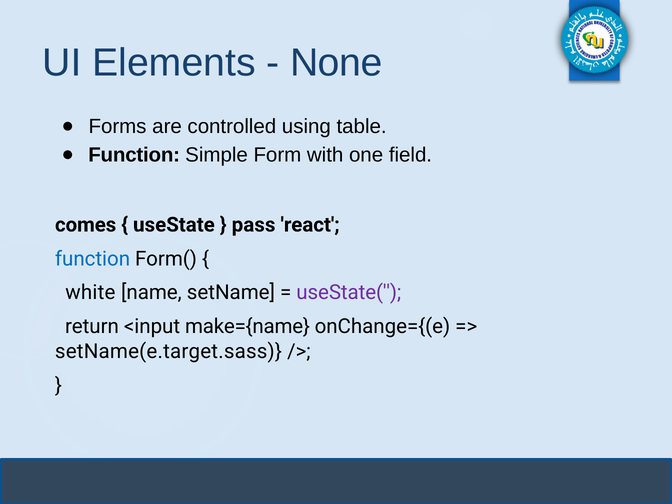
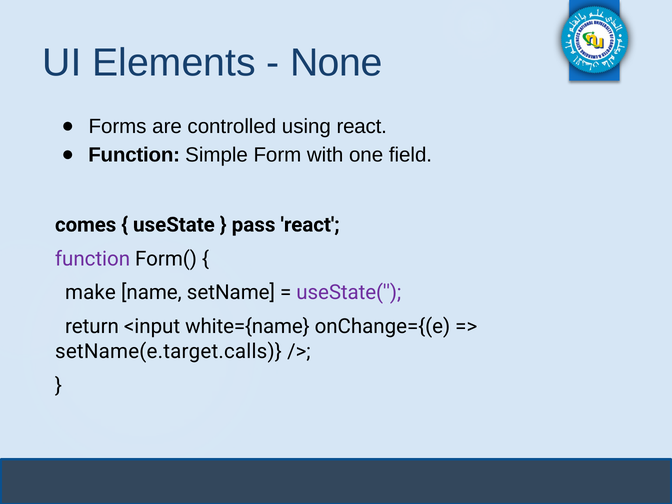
using table: table -> react
function at (93, 259) colour: blue -> purple
white: white -> make
make={name: make={name -> white={name
setName(e.target.sass: setName(e.target.sass -> setName(e.target.calls
